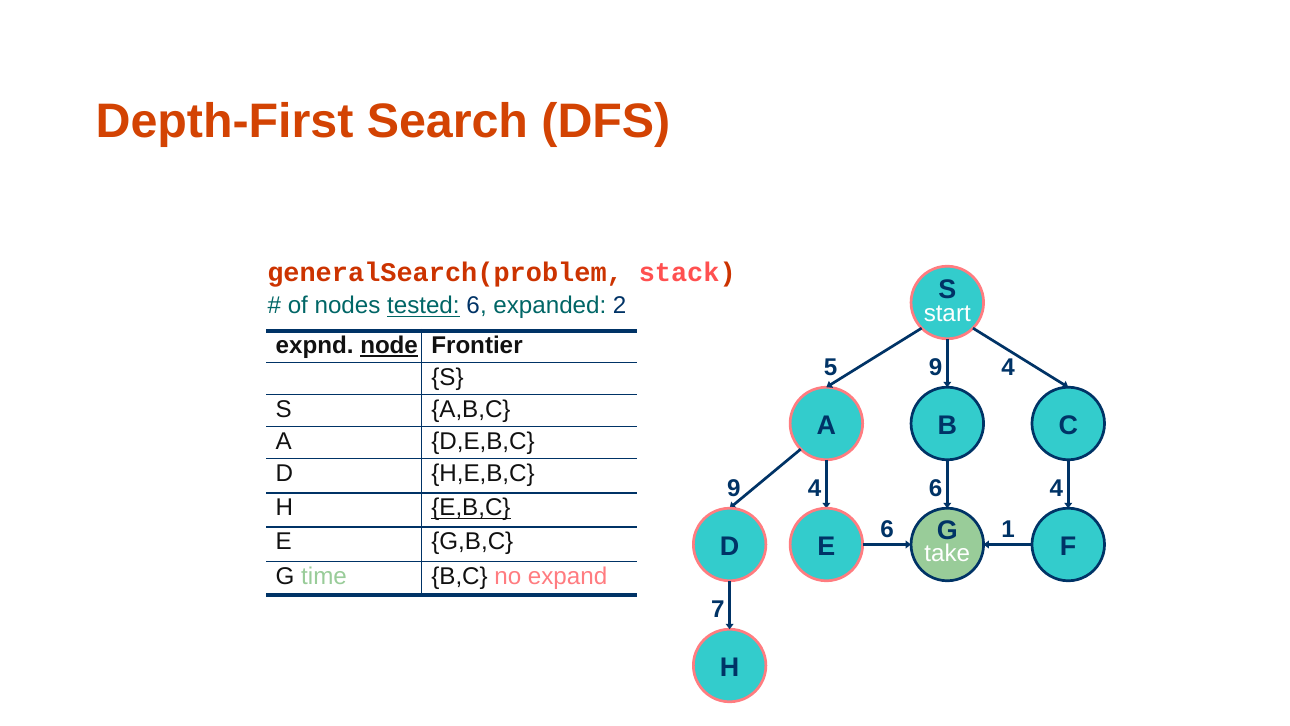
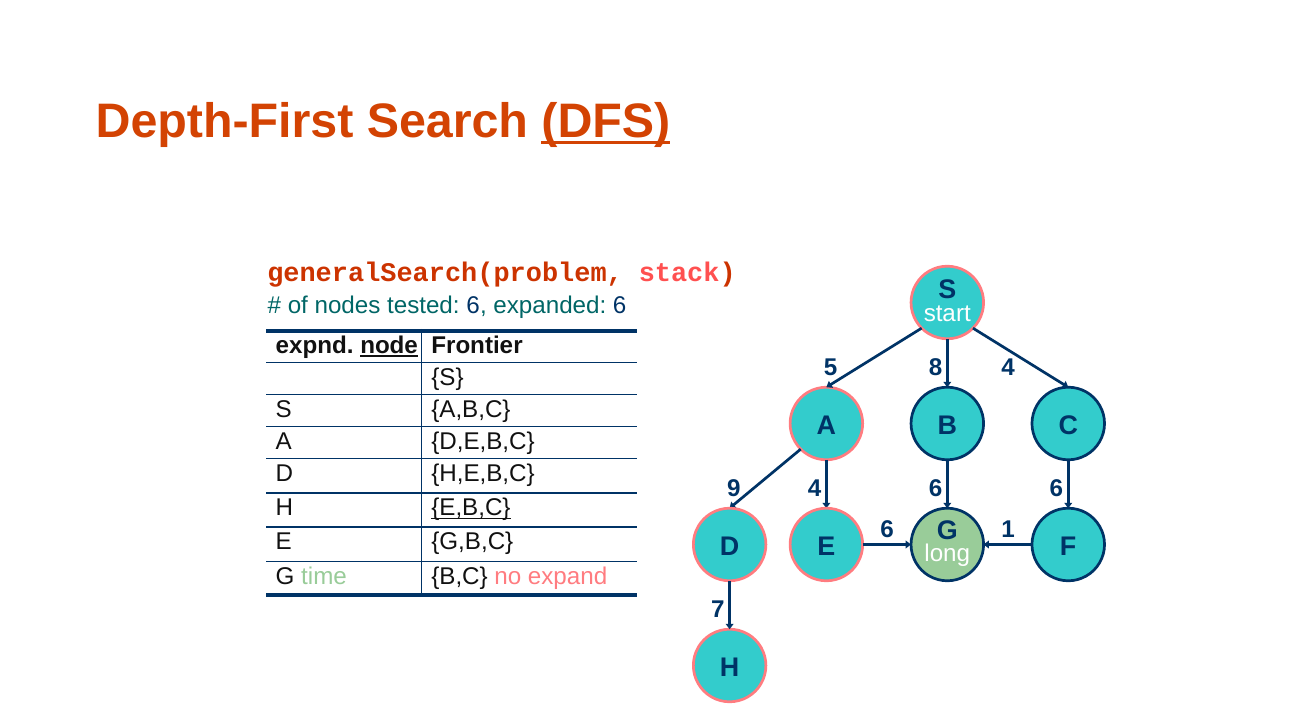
DFS underline: none -> present
tested underline: present -> none
expanded 2: 2 -> 6
5 9: 9 -> 8
4 at (1056, 489): 4 -> 6
take: take -> long
